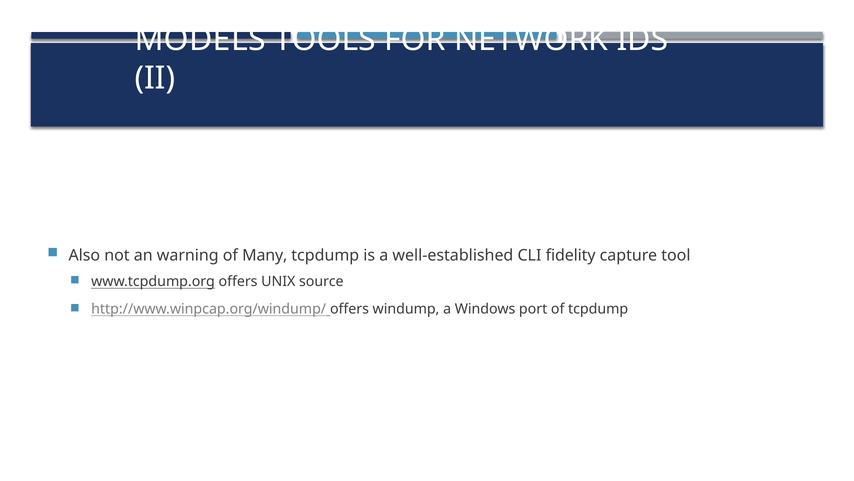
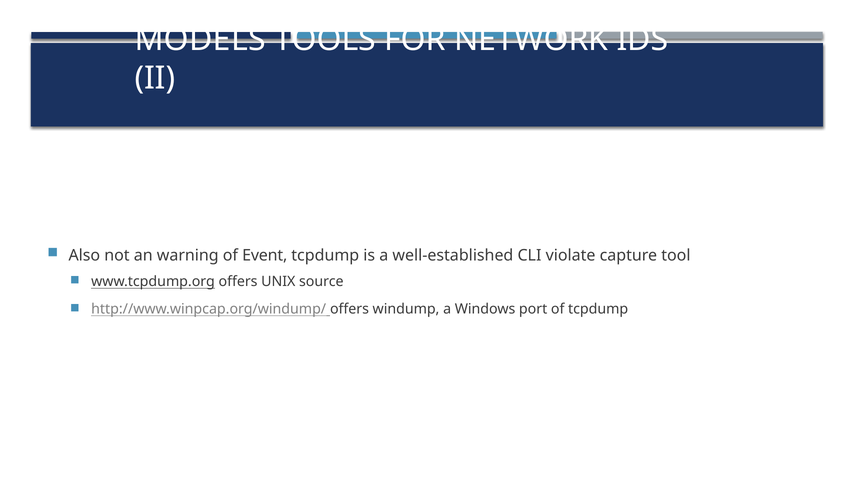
Many: Many -> Event
fidelity: fidelity -> violate
